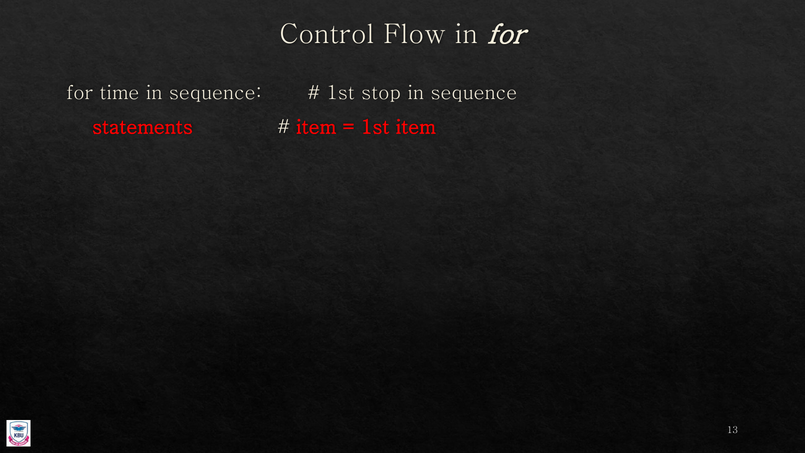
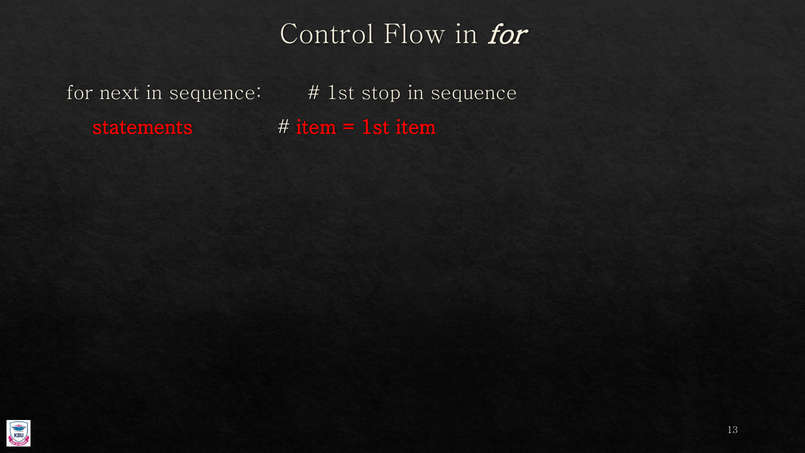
time: time -> next
